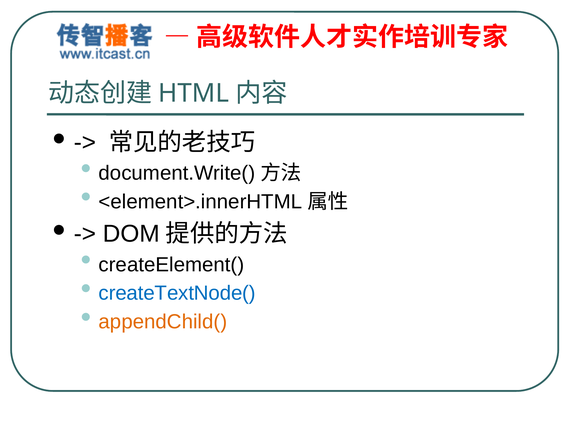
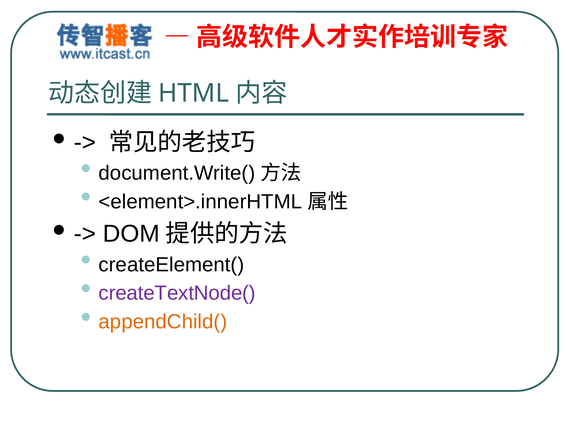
createTextNode( colour: blue -> purple
